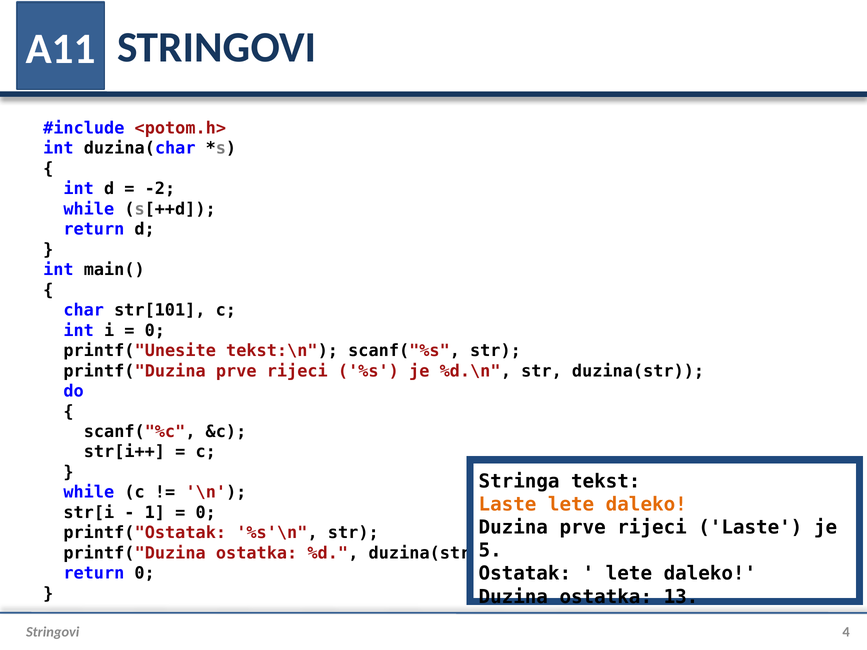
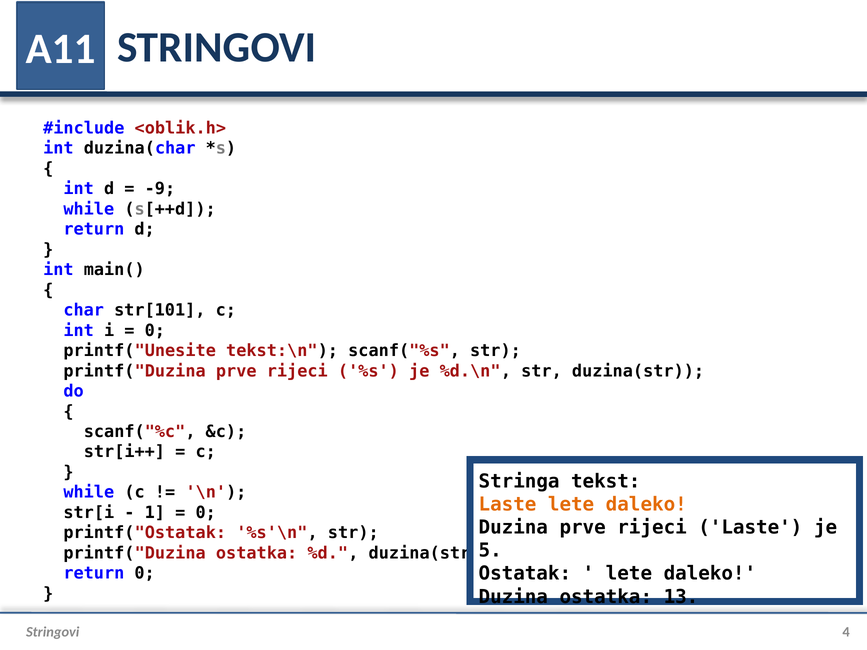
<potom.h>: <potom.h> -> <oblik.h>
-2: -2 -> -9
